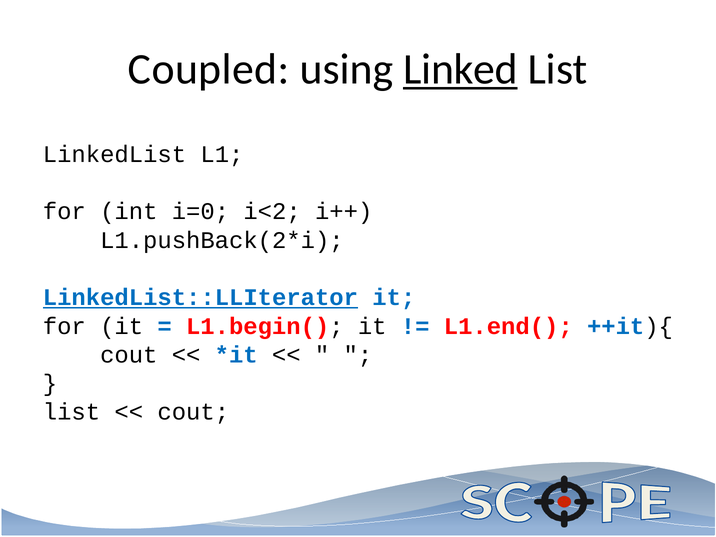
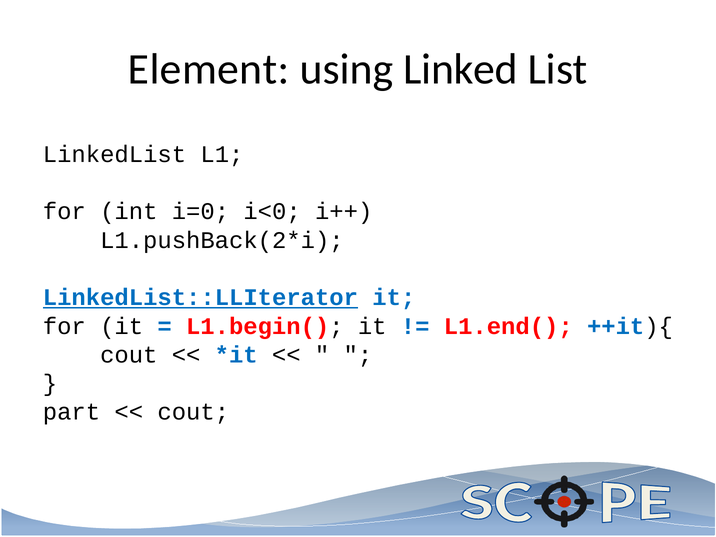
Coupled: Coupled -> Element
Linked underline: present -> none
i<2: i<2 -> i<0
list at (71, 412): list -> part
